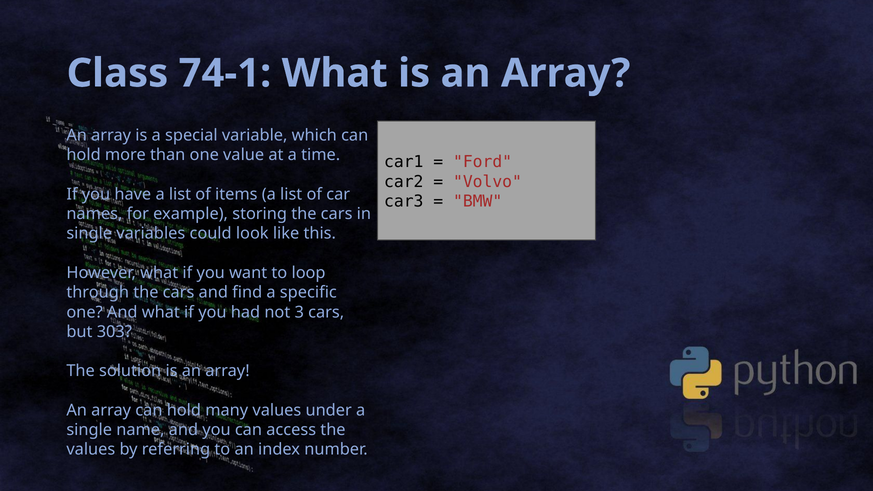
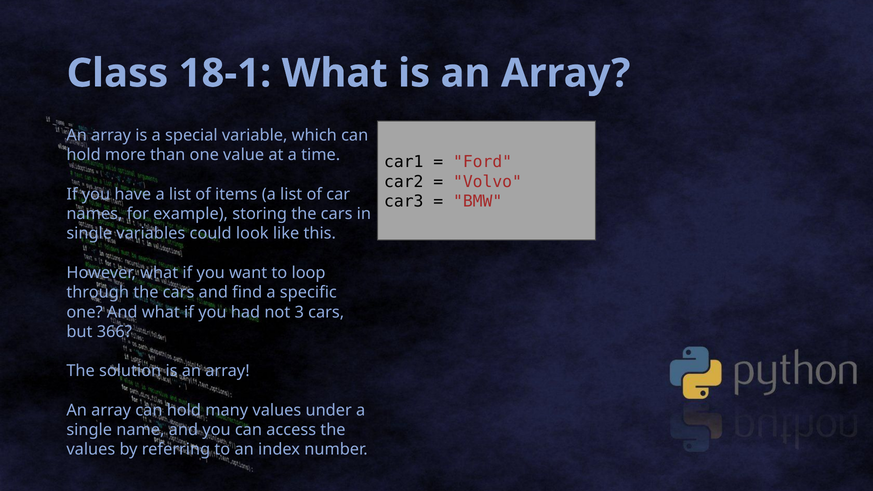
74-1: 74-1 -> 18-1
303: 303 -> 366
